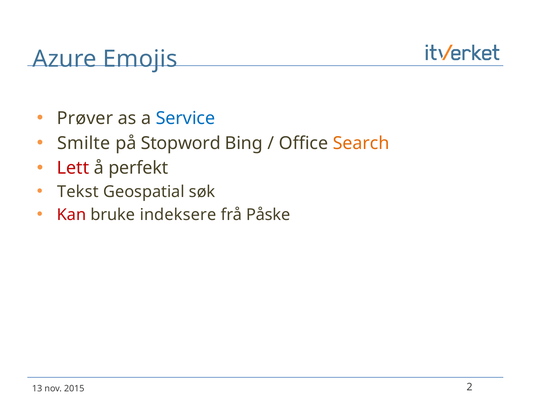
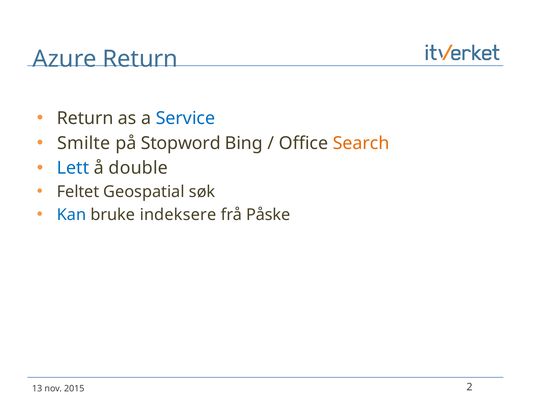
Azure Emojis: Emojis -> Return
Prøver at (85, 118): Prøver -> Return
Lett colour: red -> blue
perfekt: perfekt -> double
Tekst: Tekst -> Feltet
Kan colour: red -> blue
